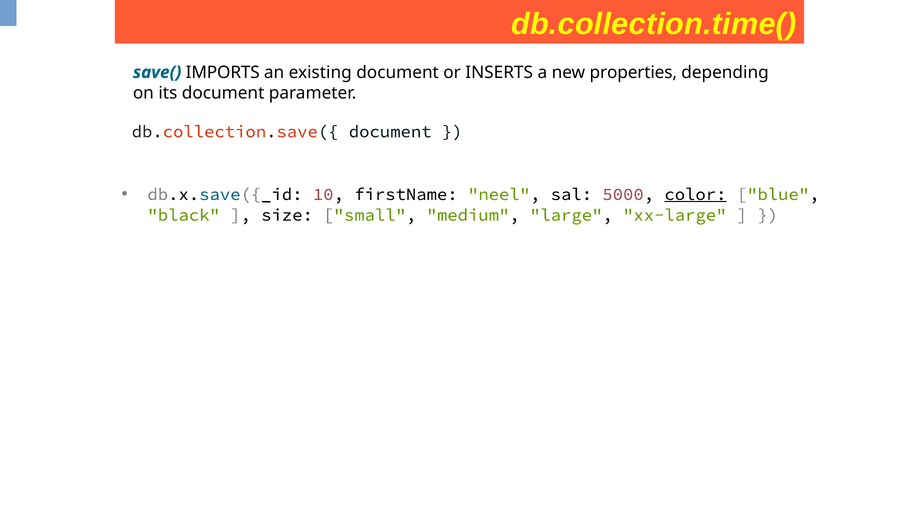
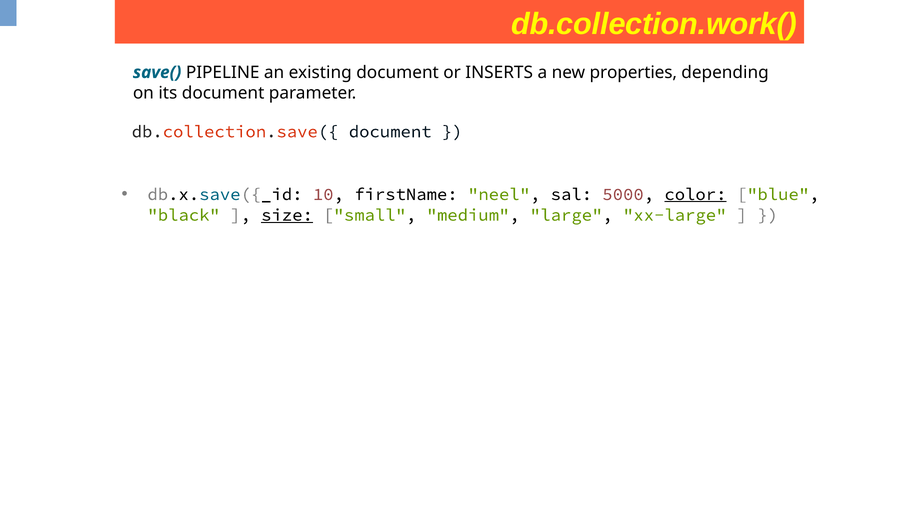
db.collection.time(: db.collection.time( -> db.collection.work(
IMPORTS: IMPORTS -> PIPELINE
size underline: none -> present
